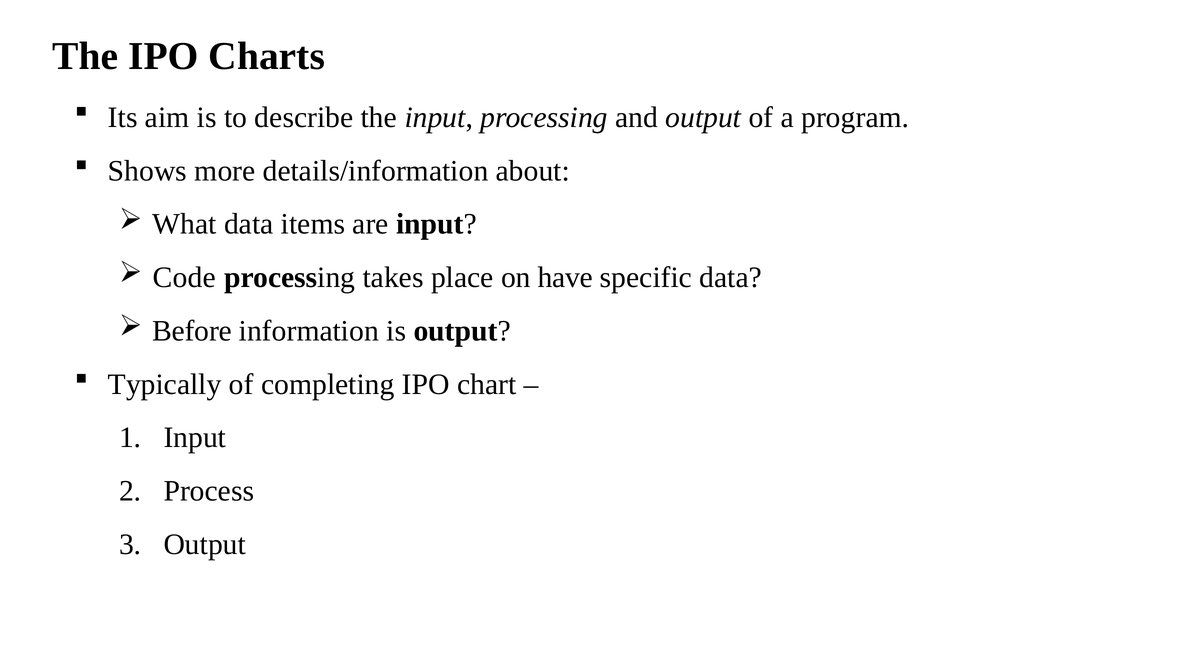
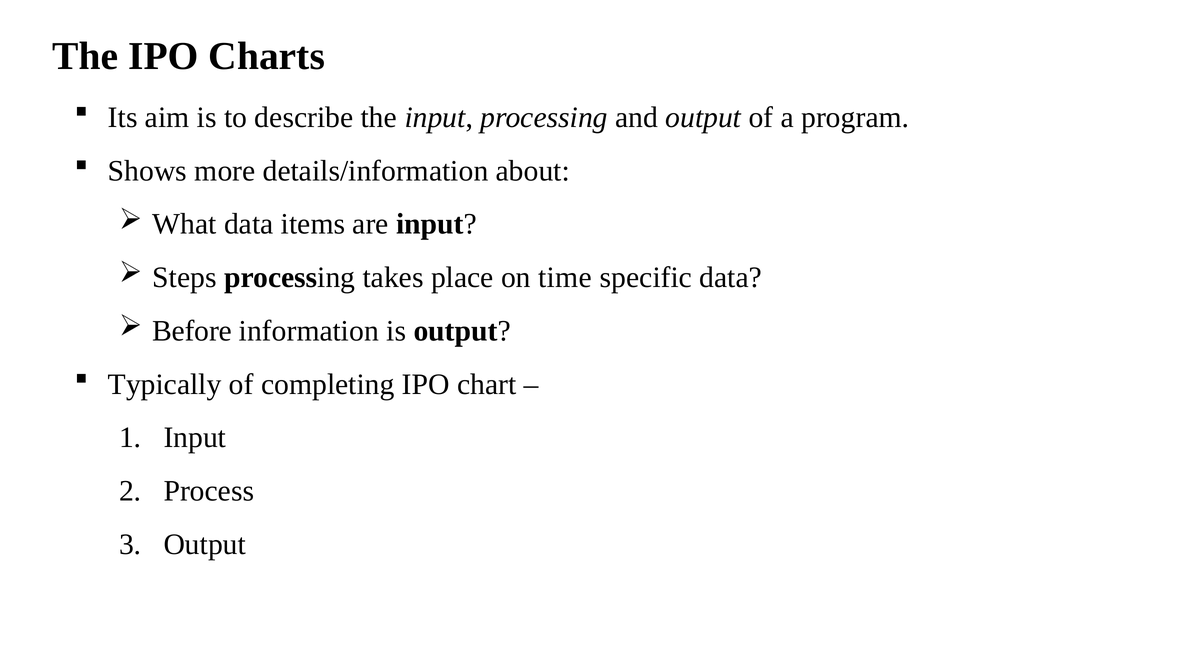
Code: Code -> Steps
have: have -> time
